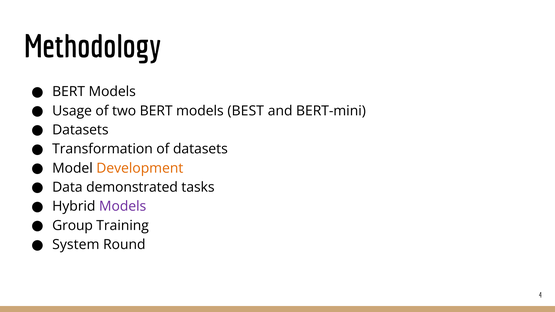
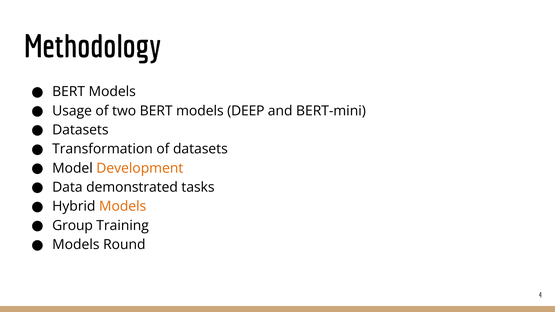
BEST: BEST -> DEEP
Models at (123, 207) colour: purple -> orange
System at (76, 245): System -> Models
